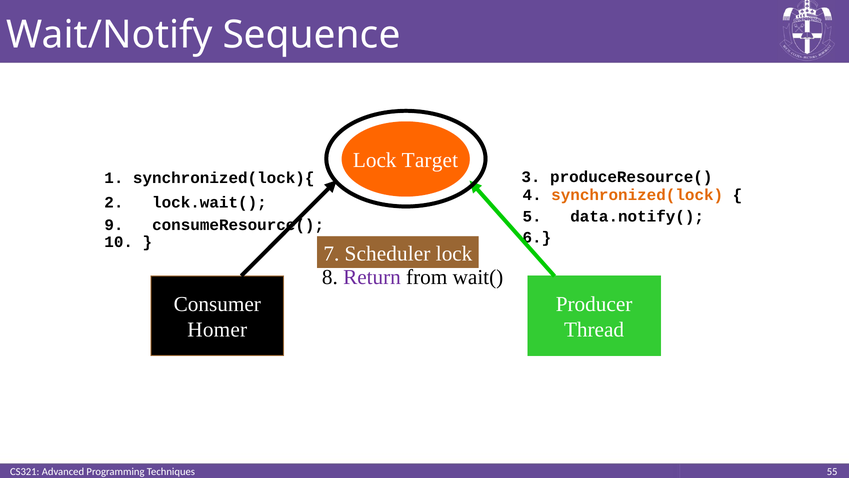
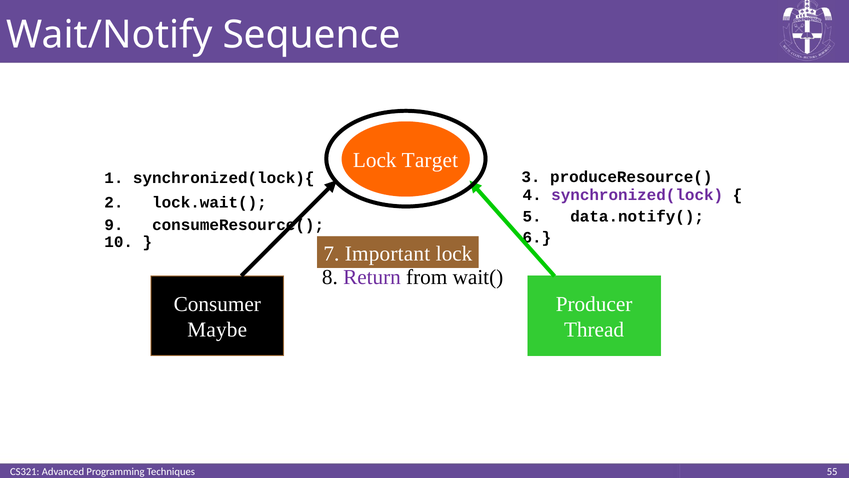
synchronized(lock colour: orange -> purple
Scheduler: Scheduler -> Important
Homer: Homer -> Maybe
